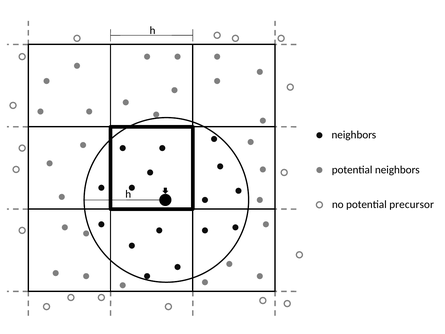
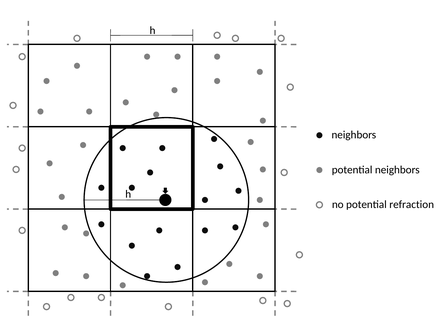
precursor: precursor -> refraction
